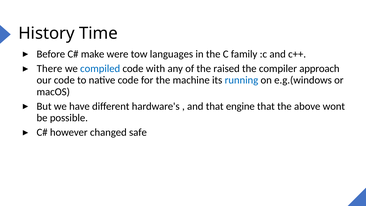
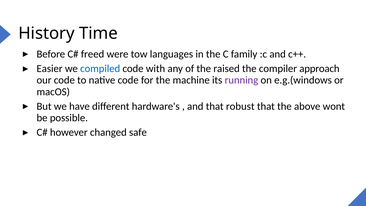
make: make -> freed
There: There -> Easier
running colour: blue -> purple
engine: engine -> robust
